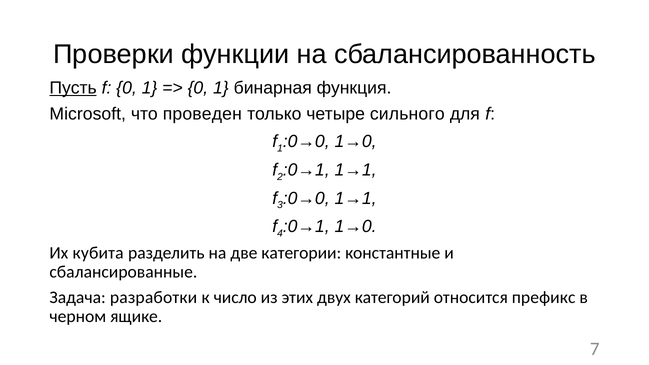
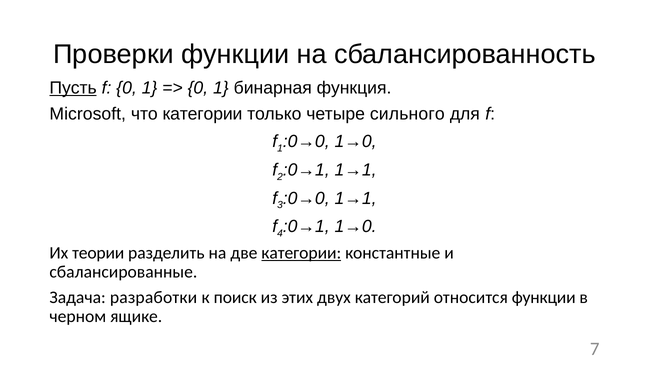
что проведен: проведен -> категории
кубита: кубита -> теории
категории at (301, 253) underline: none -> present
число: число -> поиск
относится префикс: префикс -> функции
